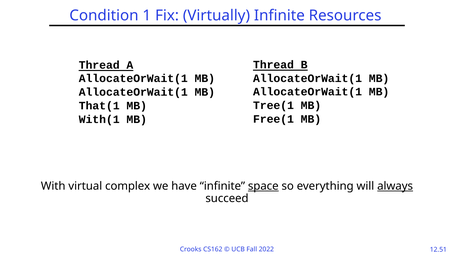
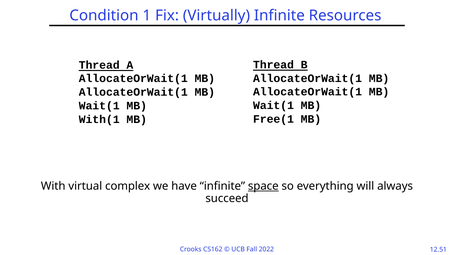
Tree(1 at (273, 106): Tree(1 -> Wait(1
That(1 at (99, 106): That(1 -> Wait(1
always underline: present -> none
